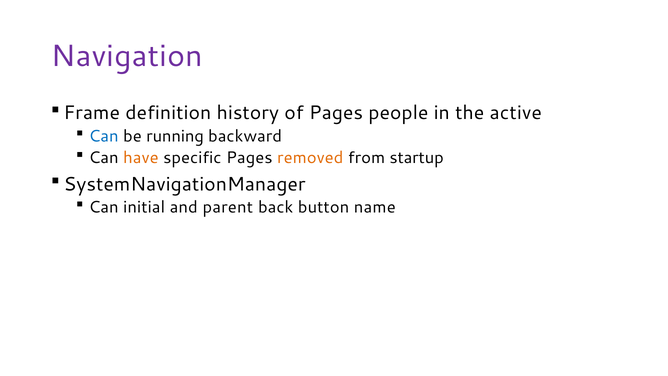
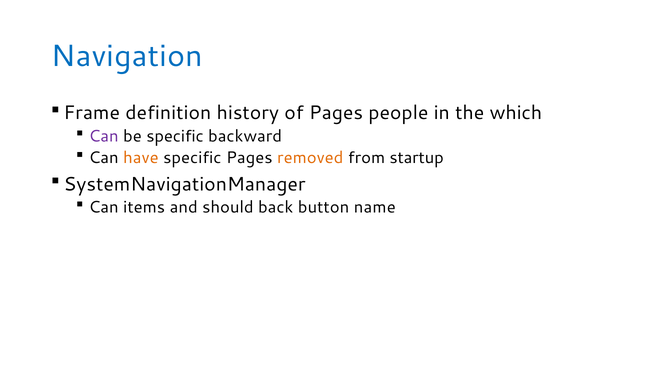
Navigation colour: purple -> blue
active: active -> which
Can at (104, 136) colour: blue -> purple
be running: running -> specific
initial: initial -> items
parent: parent -> should
